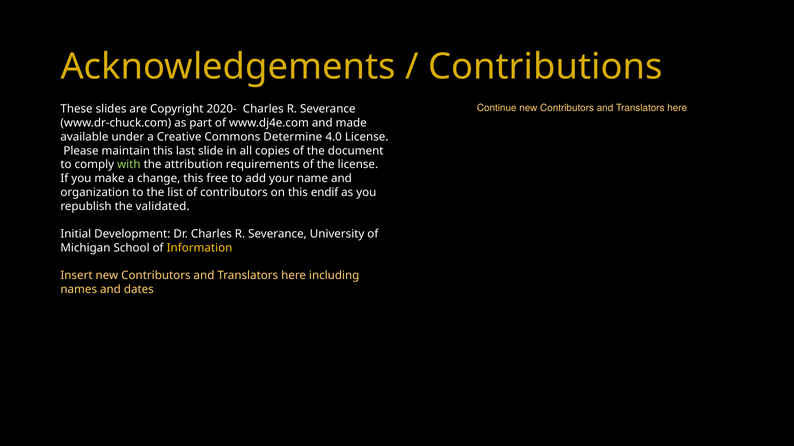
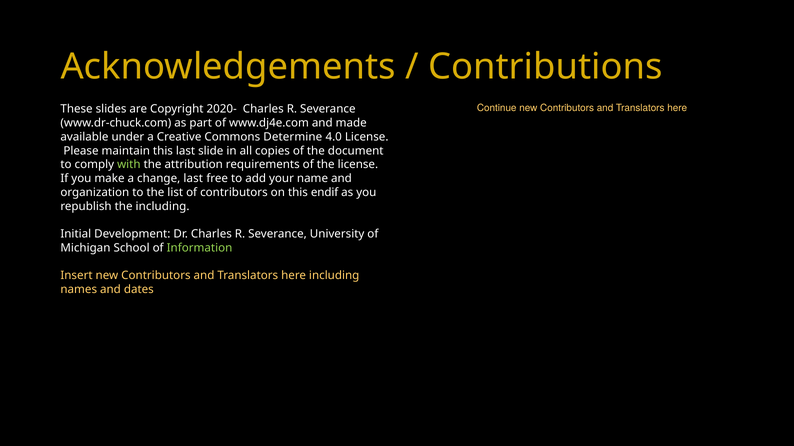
change this: this -> last
the validated: validated -> including
Information colour: yellow -> light green
